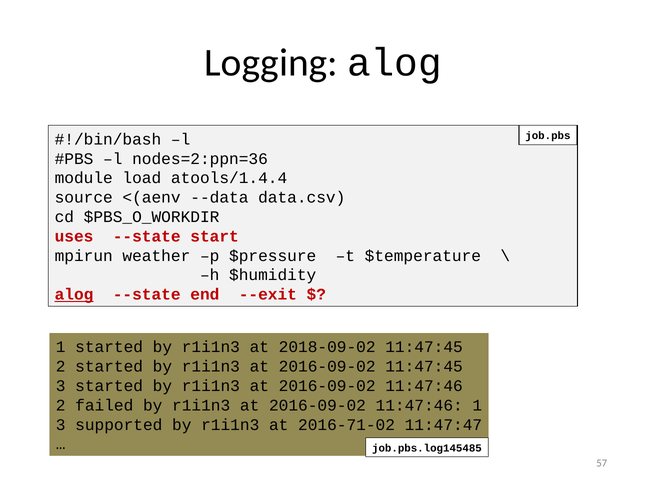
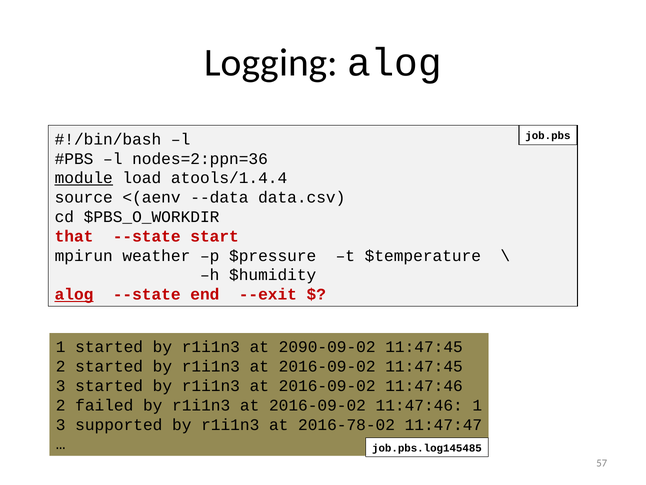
module underline: none -> present
uses: uses -> that
2018-09-02: 2018-09-02 -> 2090-09-02
2016-71-02: 2016-71-02 -> 2016-78-02
